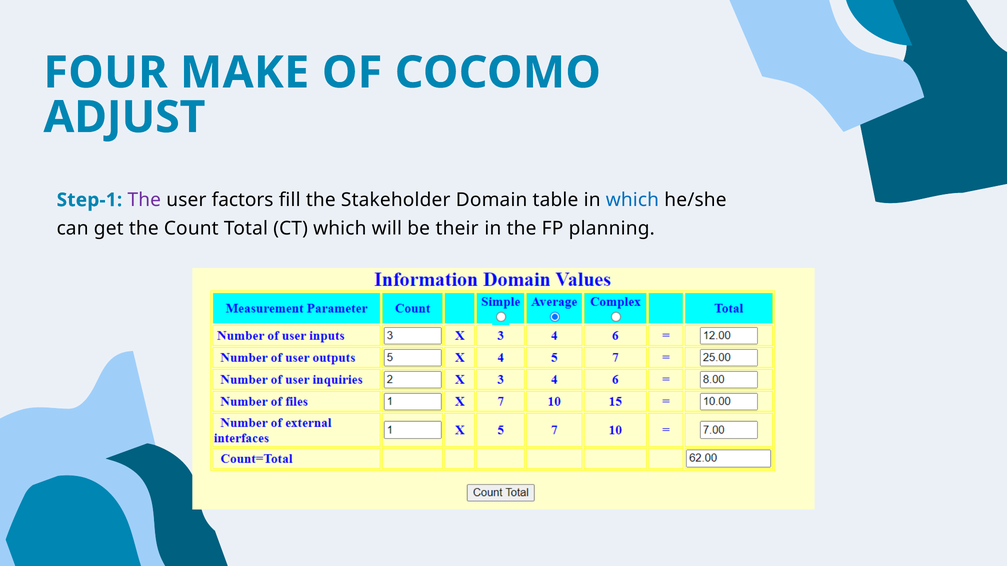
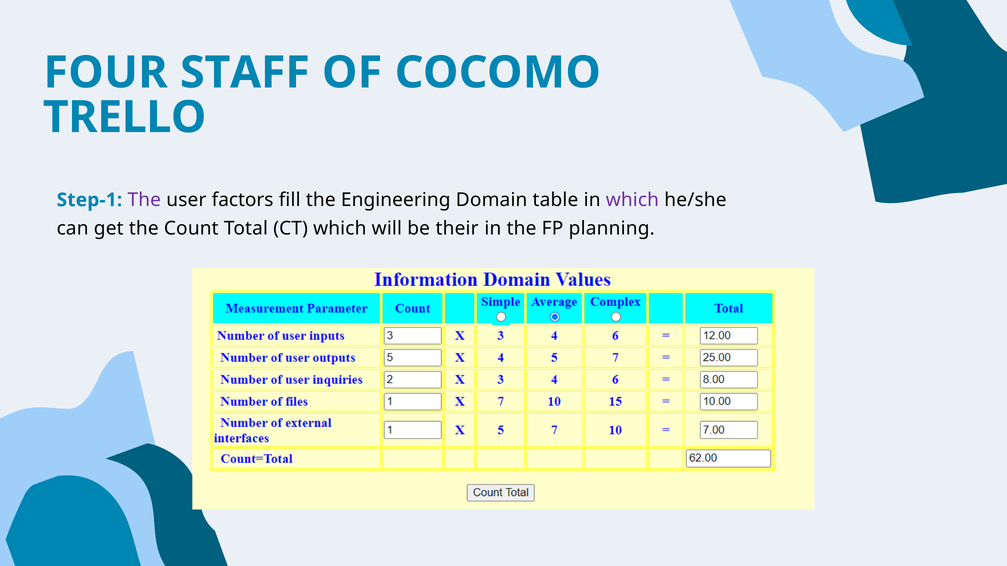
MAKE: MAKE -> STAFF
ADJUST: ADJUST -> TRELLO
Stakeholder: Stakeholder -> Engineering
which at (632, 200) colour: blue -> purple
